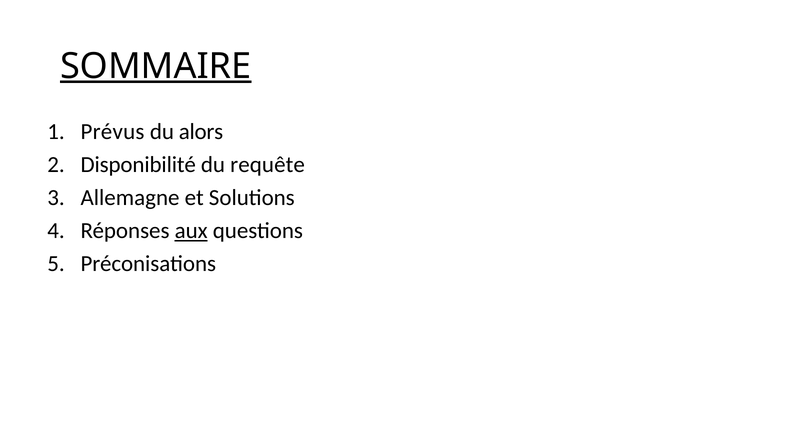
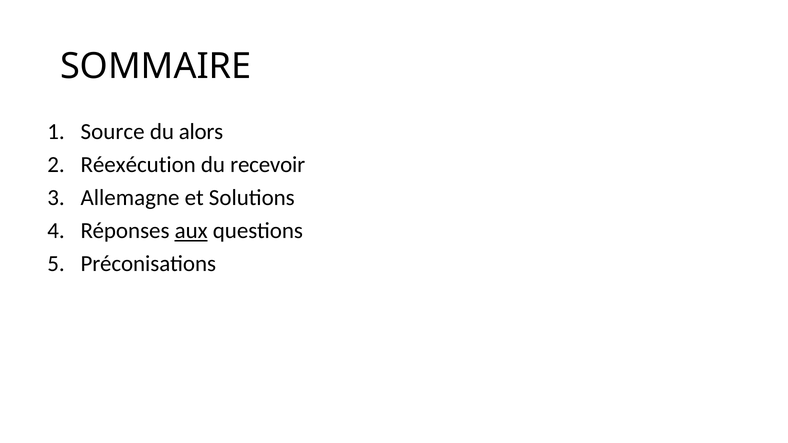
SOMMAIRE underline: present -> none
Prévus: Prévus -> Source
Disponibilité: Disponibilité -> Réexécution
requête: requête -> recevoir
